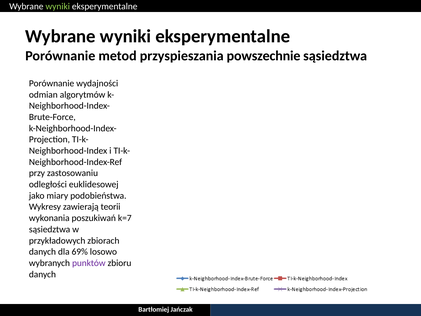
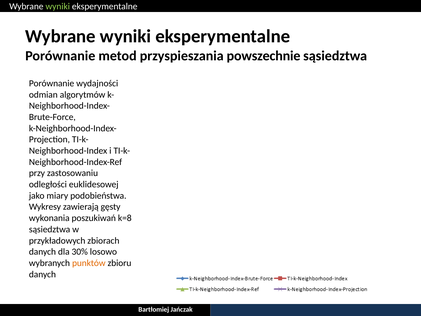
teorii: teorii -> gęsty
k=7: k=7 -> k=8
69%: 69% -> 30%
punktów colour: purple -> orange
